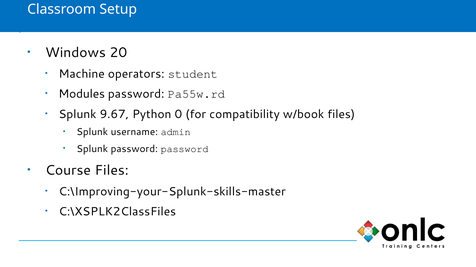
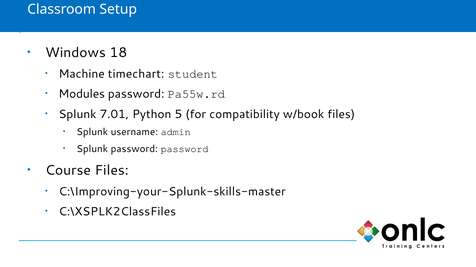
20: 20 -> 18
operators: operators -> timechart
9.67: 9.67 -> 7.01
0: 0 -> 5
